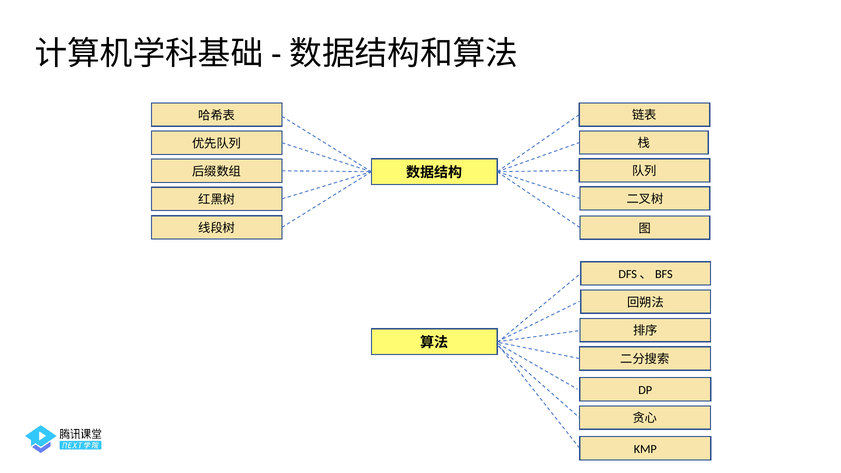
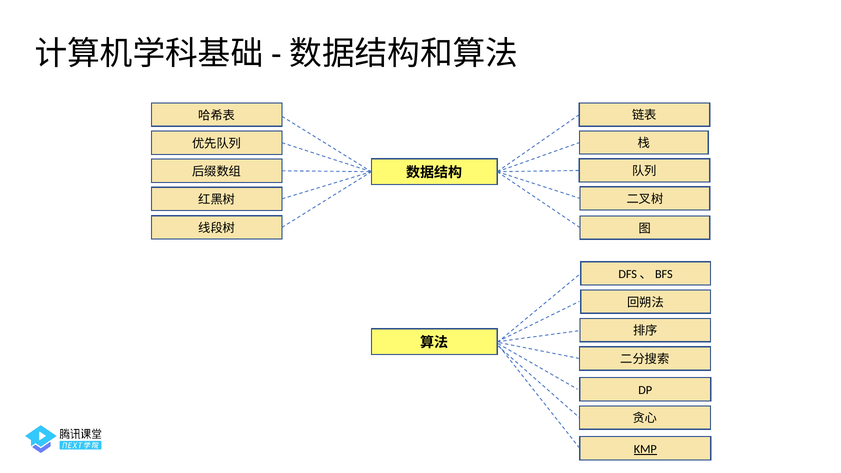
KMP underline: none -> present
